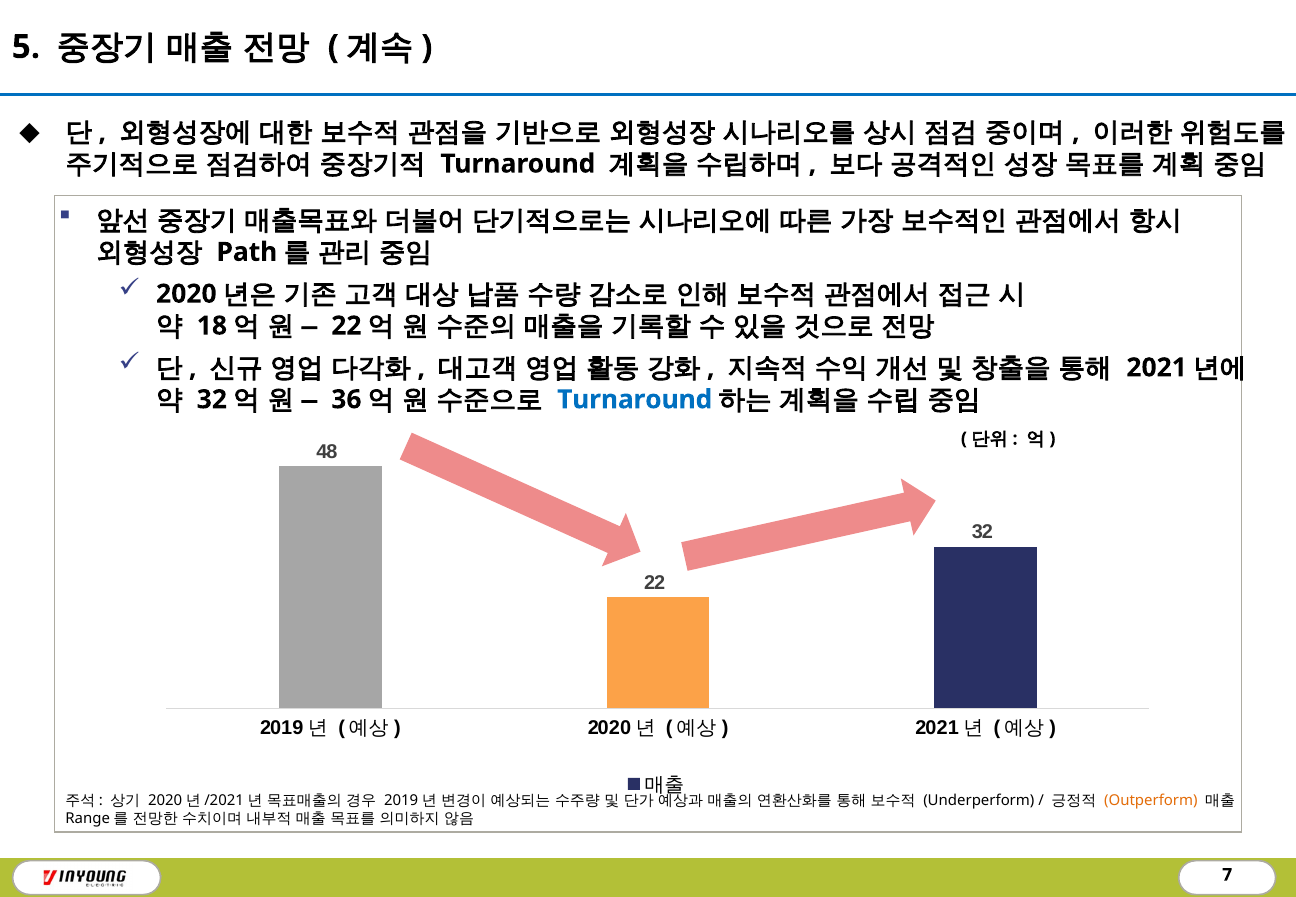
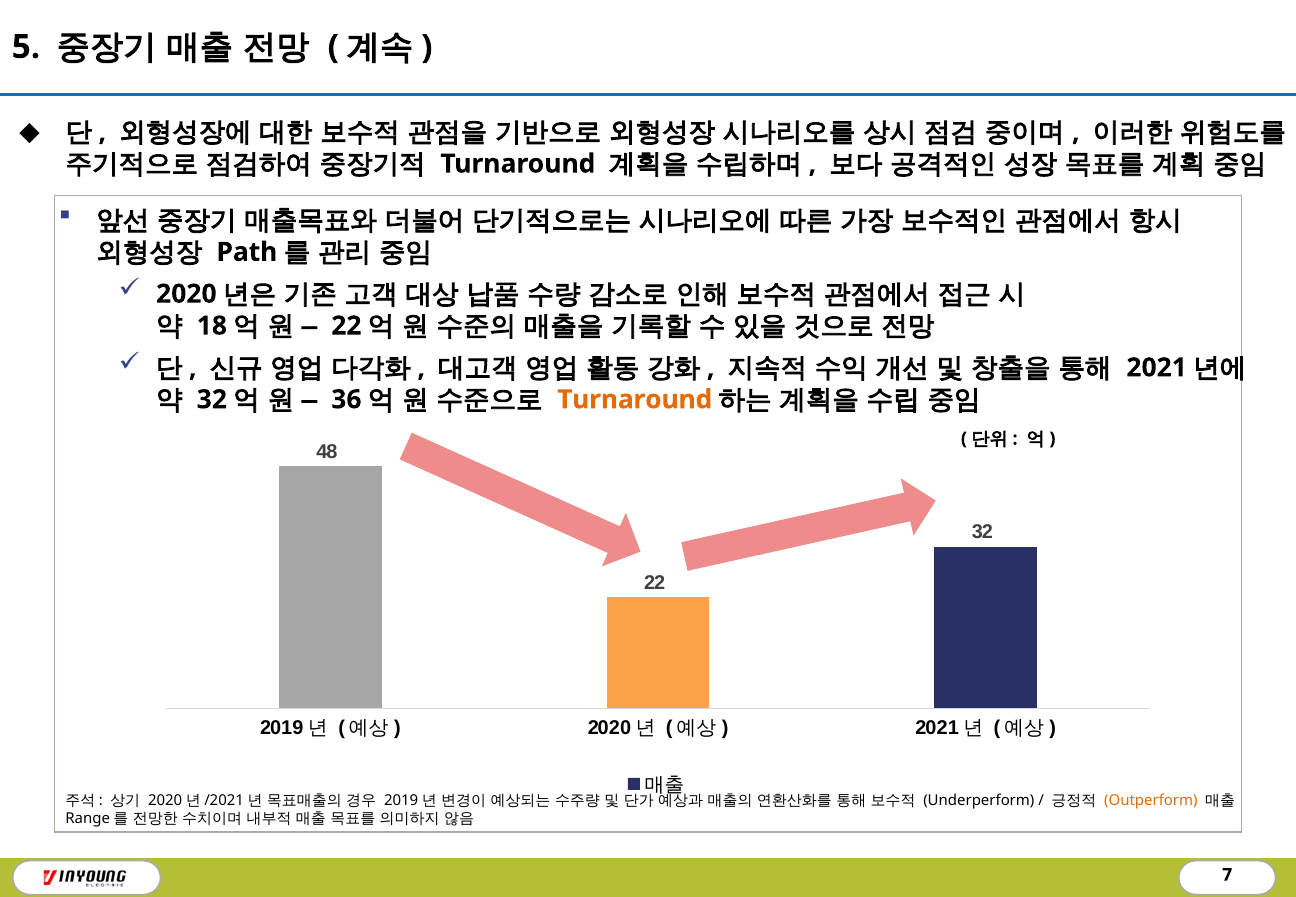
Turnaround at (635, 400) colour: blue -> orange
